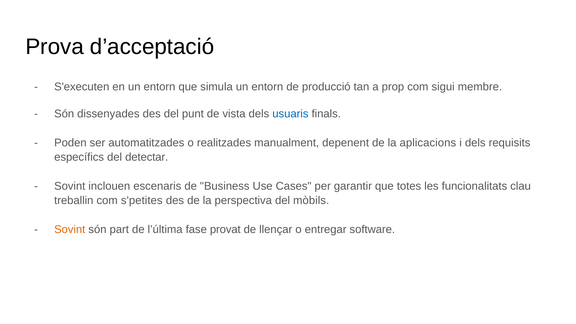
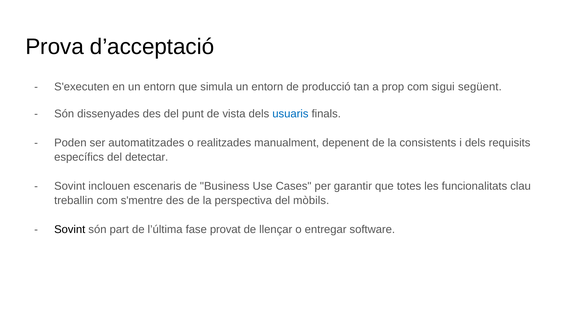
membre: membre -> següent
aplicacions: aplicacions -> consistents
s'petites: s'petites -> s'mentre
Sovint at (70, 230) colour: orange -> black
